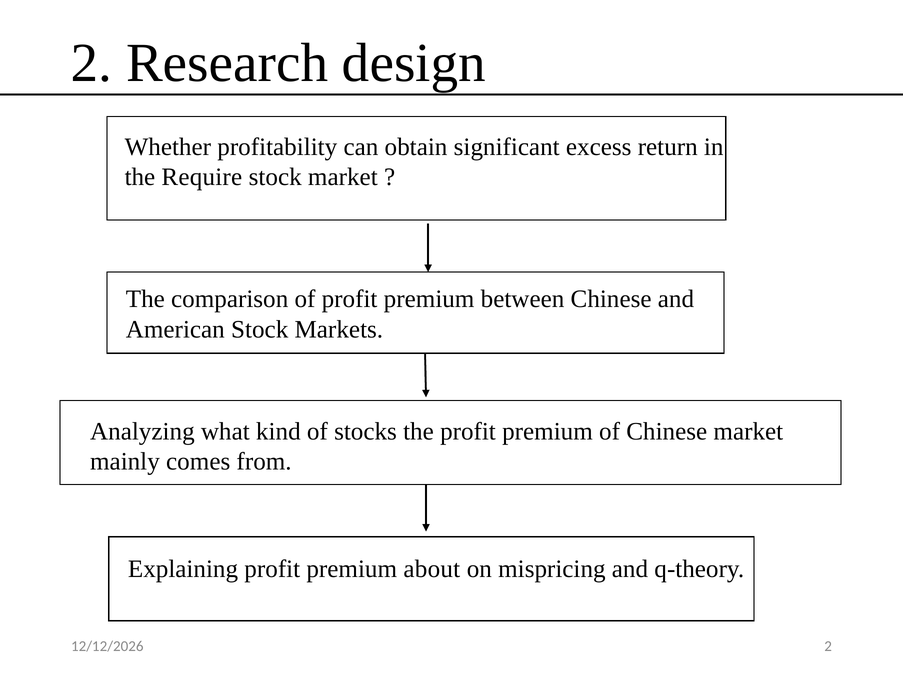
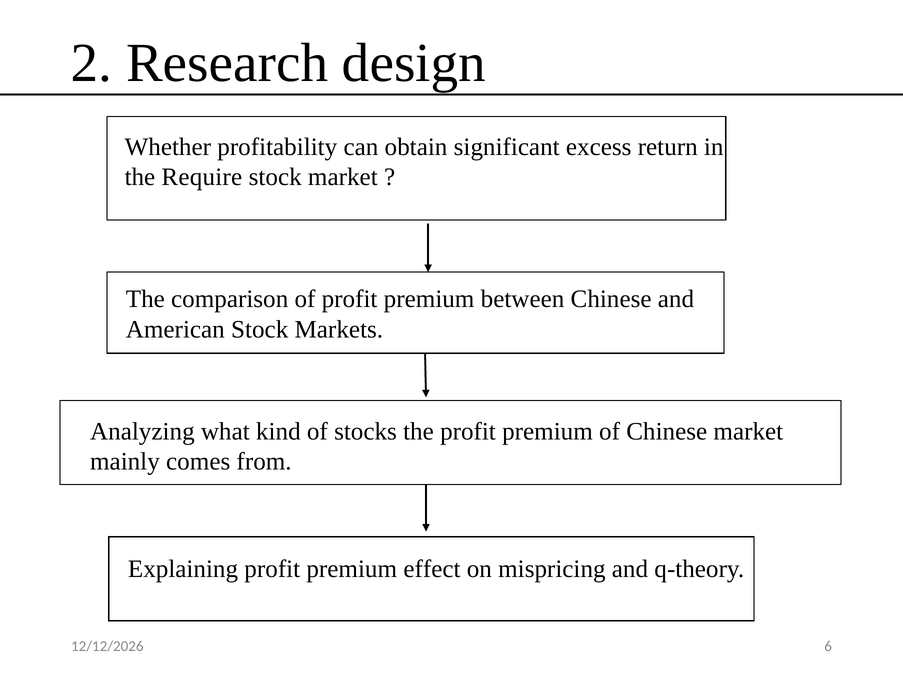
about: about -> effect
2 at (828, 647): 2 -> 6
